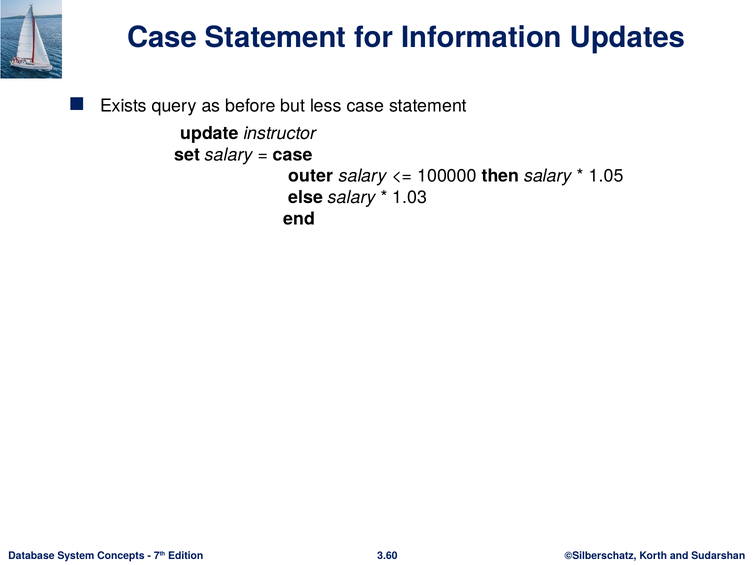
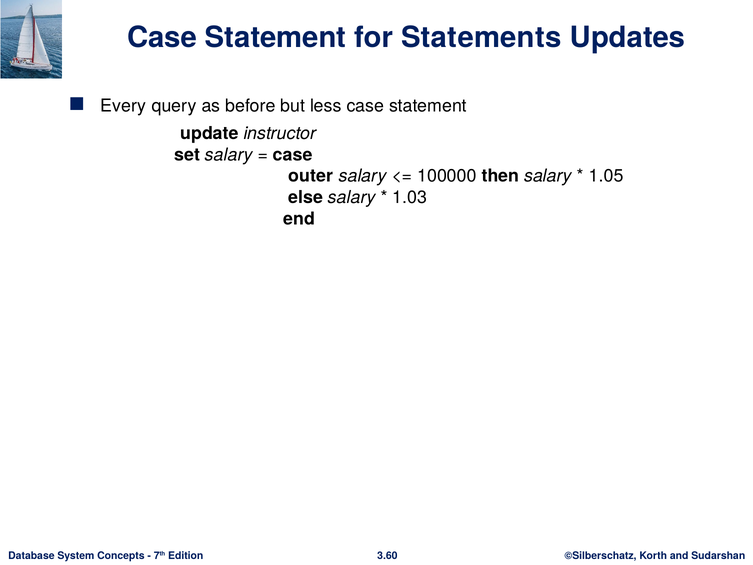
Information: Information -> Statements
Exists: Exists -> Every
